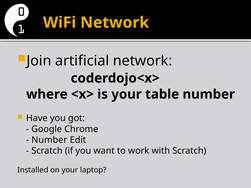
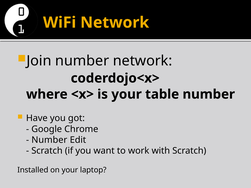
Join artificial: artificial -> number
